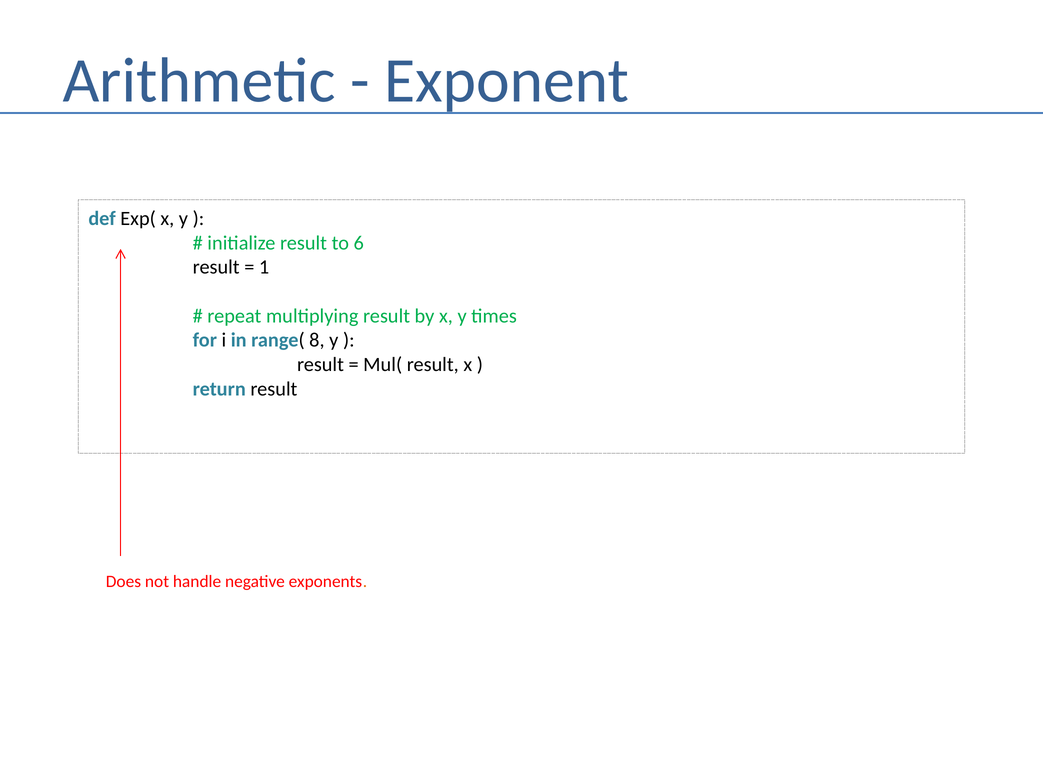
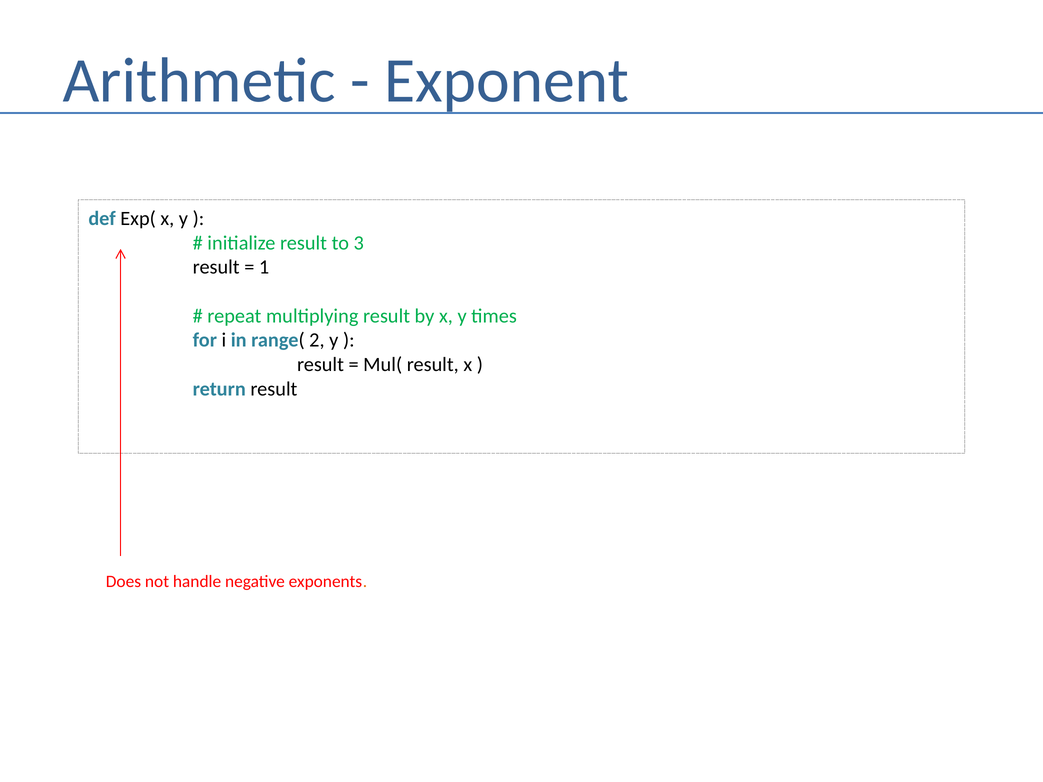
6: 6 -> 3
8: 8 -> 2
